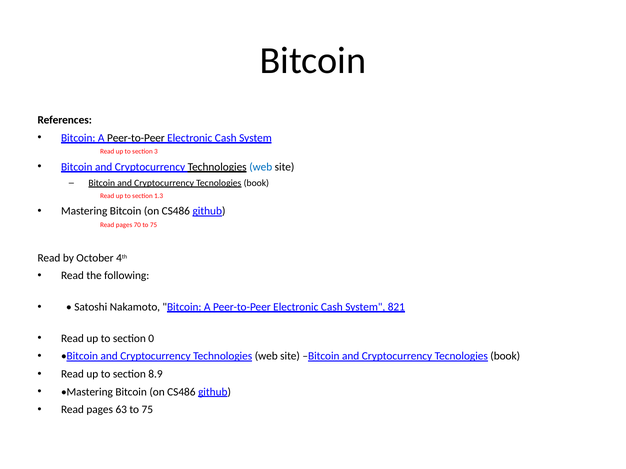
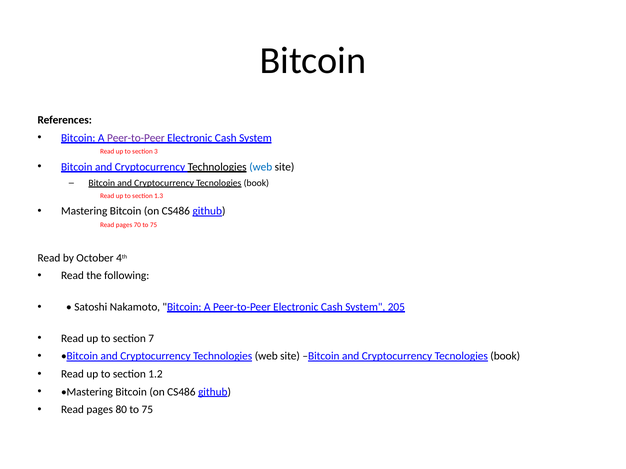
Peer-to-Peer at (136, 138) colour: black -> purple
821: 821 -> 205
0: 0 -> 7
8.9: 8.9 -> 1.2
63: 63 -> 80
